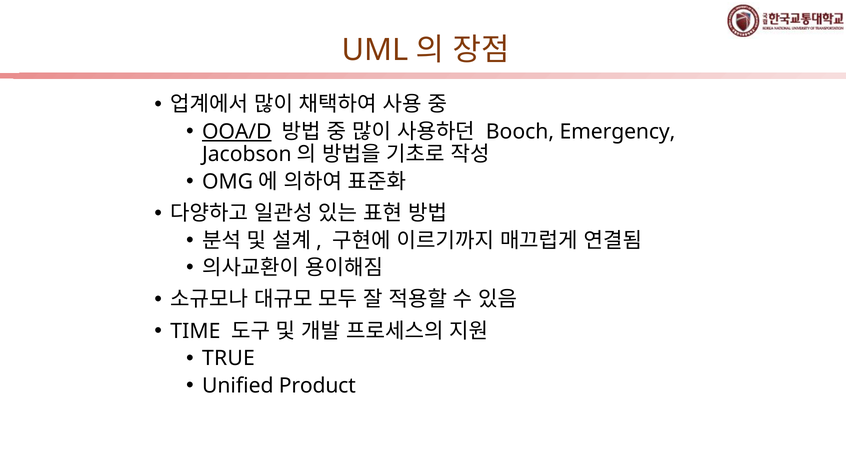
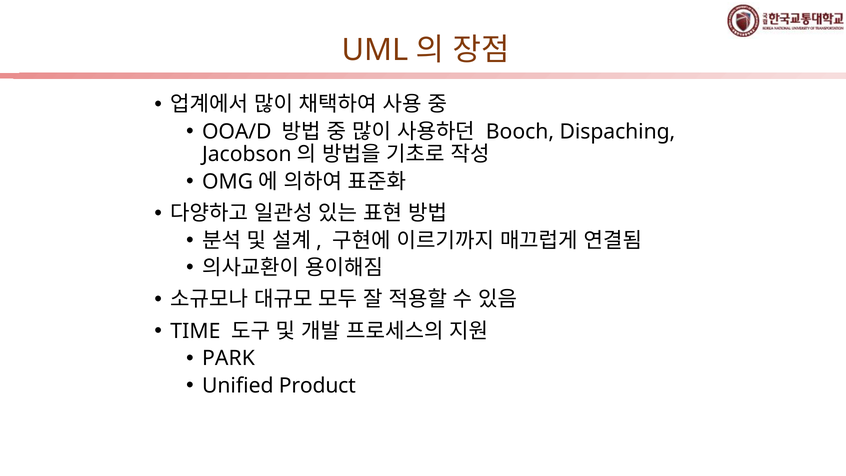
OOA/D underline: present -> none
Emergency: Emergency -> Dispaching
TRUE: TRUE -> PARK
